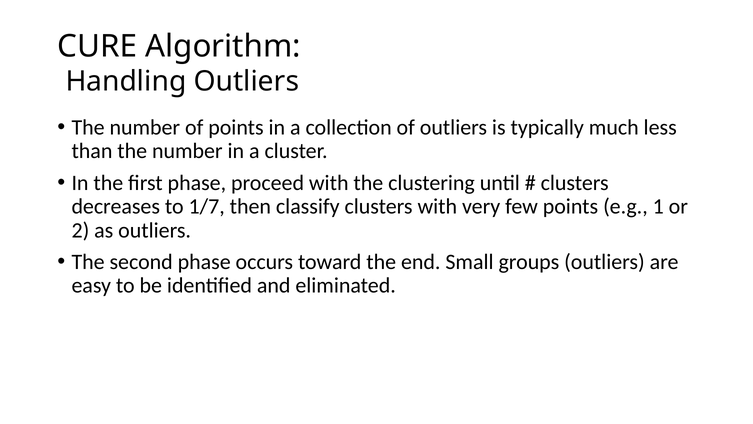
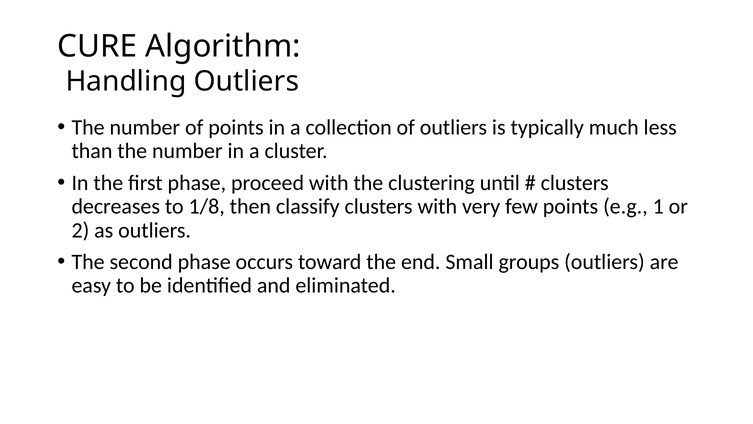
1/7: 1/7 -> 1/8
